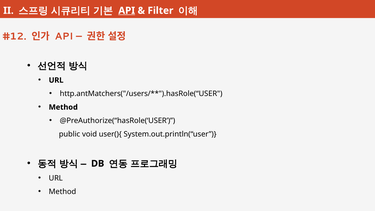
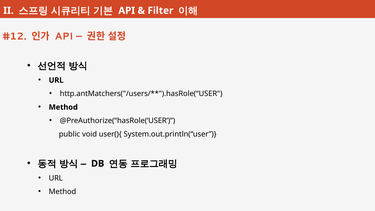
API at (127, 11) underline: present -> none
